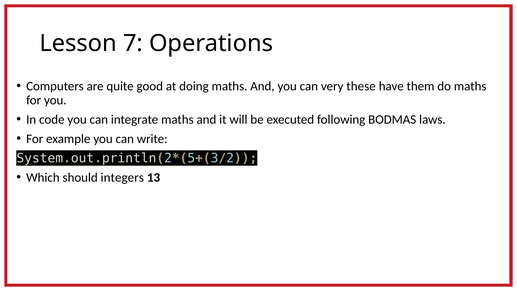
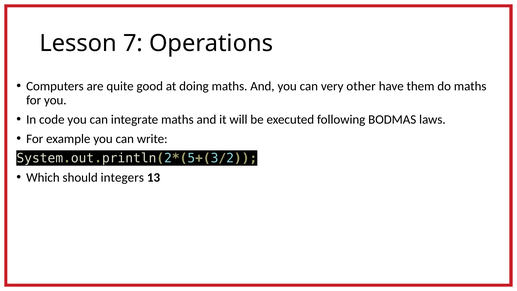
these: these -> other
